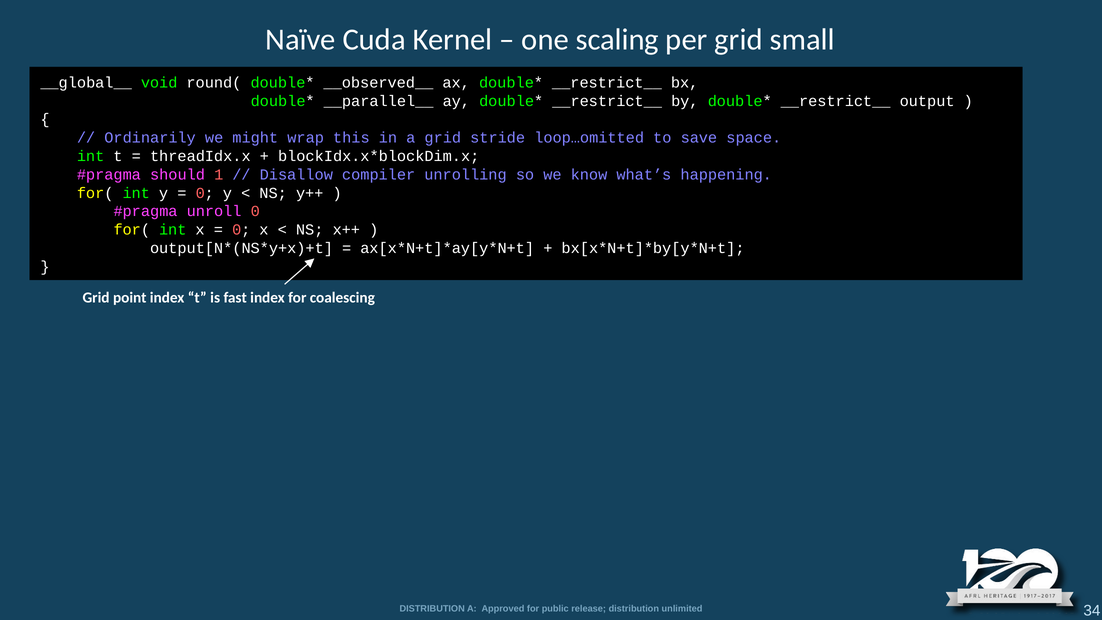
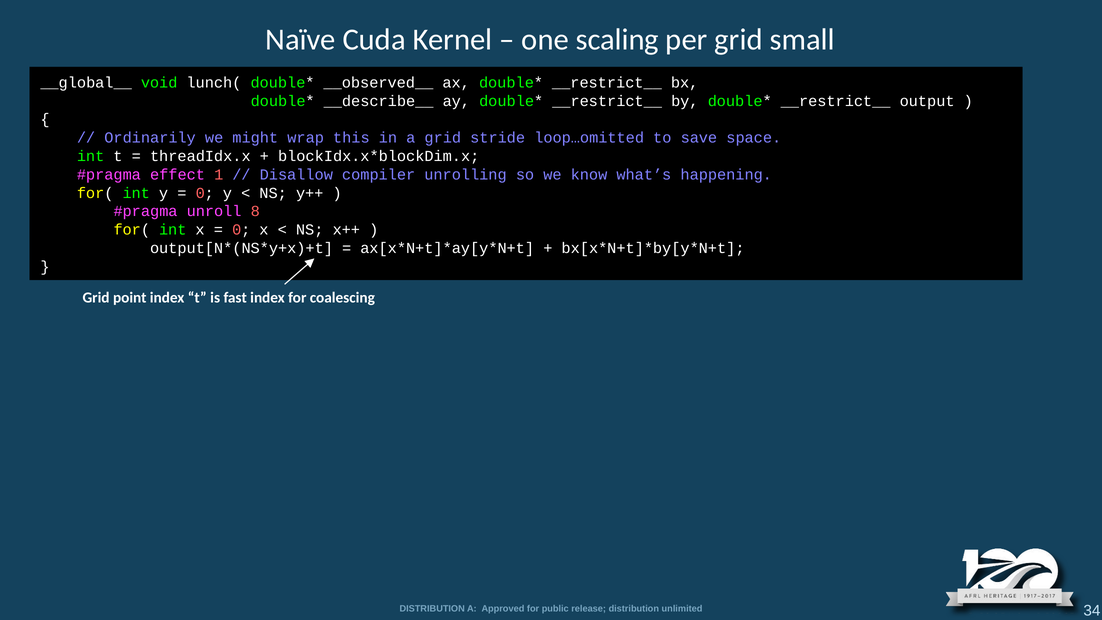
round(: round( -> lunch(
__parallel__: __parallel__ -> __describe__
should: should -> effect
unroll 0: 0 -> 8
